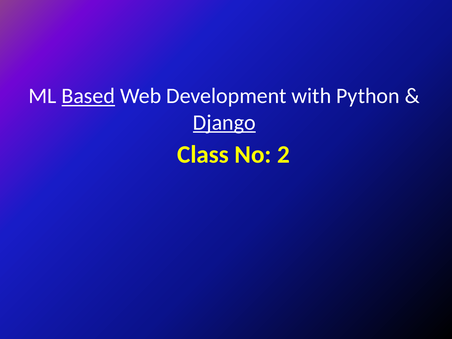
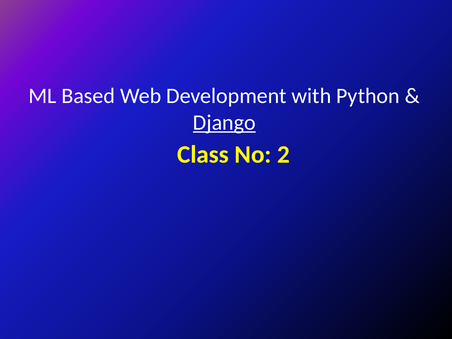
Based underline: present -> none
